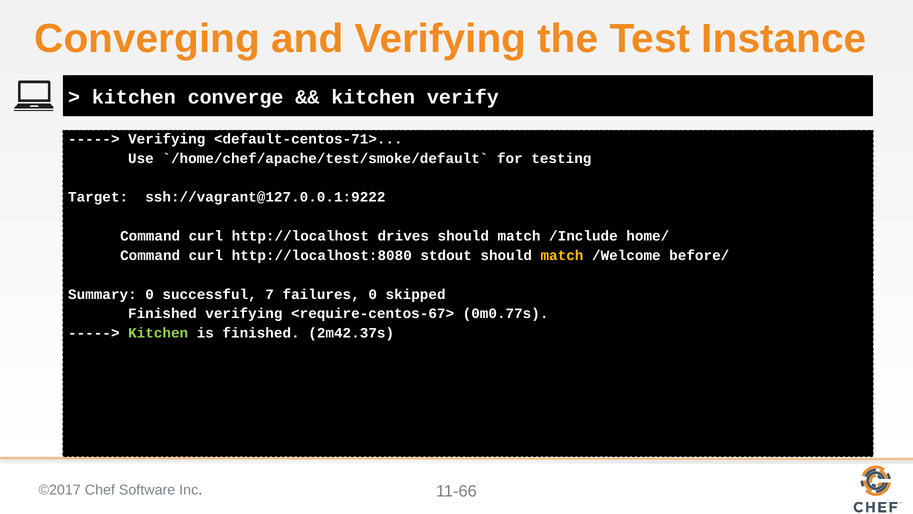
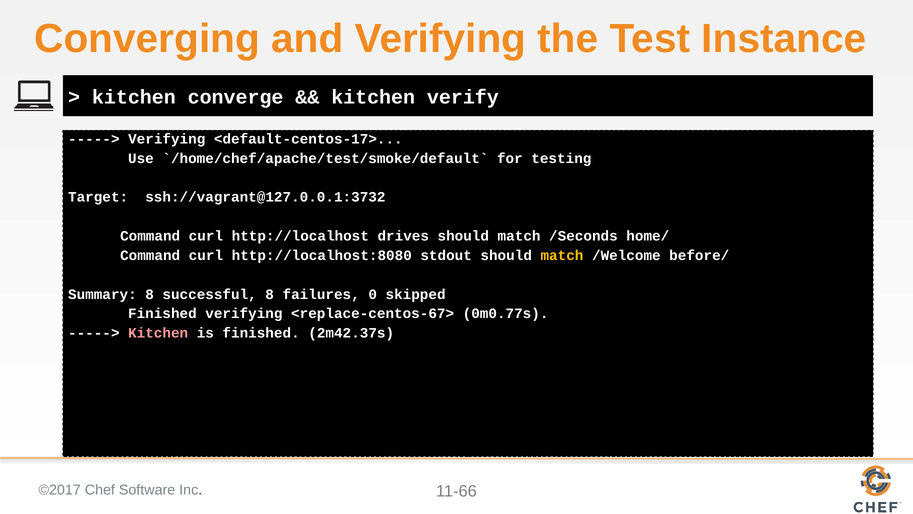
<default-centos-71>: <default-centos-71> -> <default-centos-17>
ssh://vagrant@127.0.0.1:9222: ssh://vagrant@127.0.0.1:9222 -> ssh://vagrant@127.0.0.1:3732
/Include: /Include -> /Seconds
Summary 0: 0 -> 8
successful 7: 7 -> 8
<require-centos-67>: <require-centos-67> -> <replace-centos-67>
Kitchen at (158, 333) colour: light green -> pink
